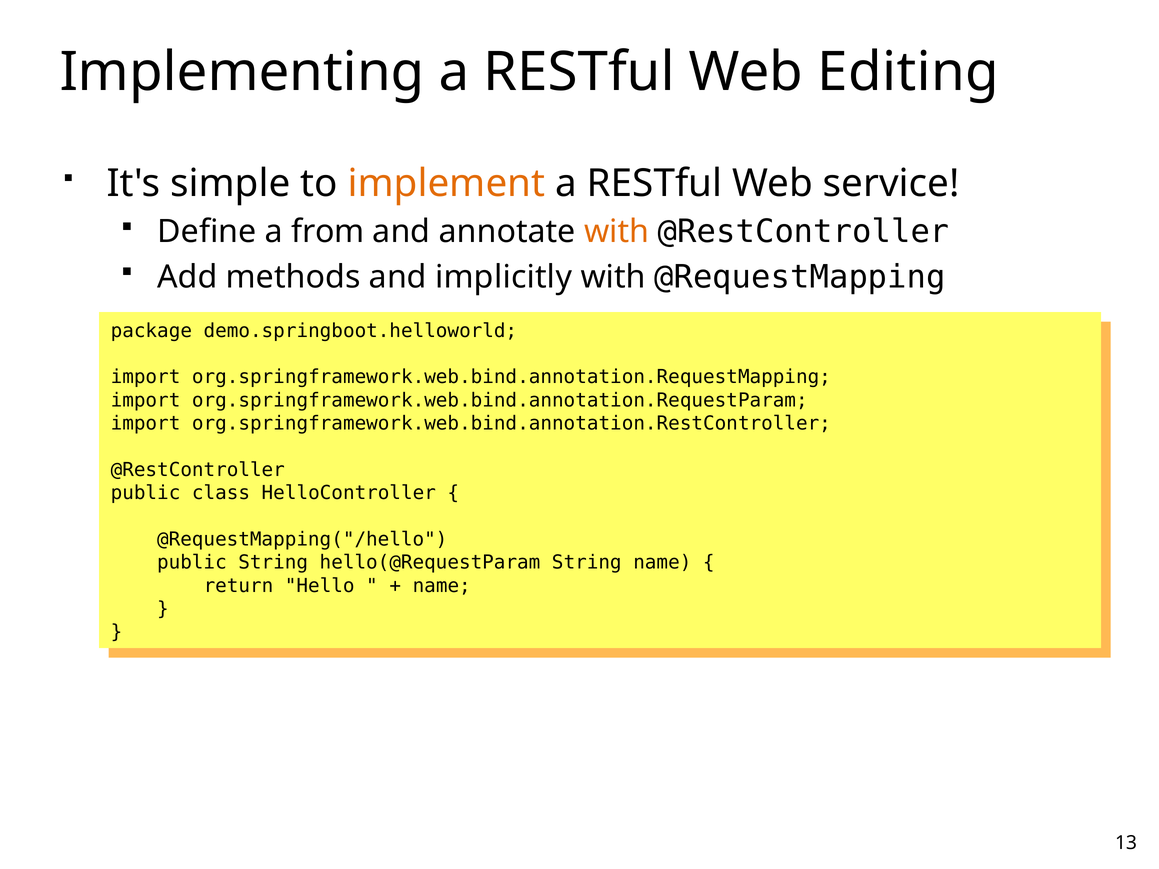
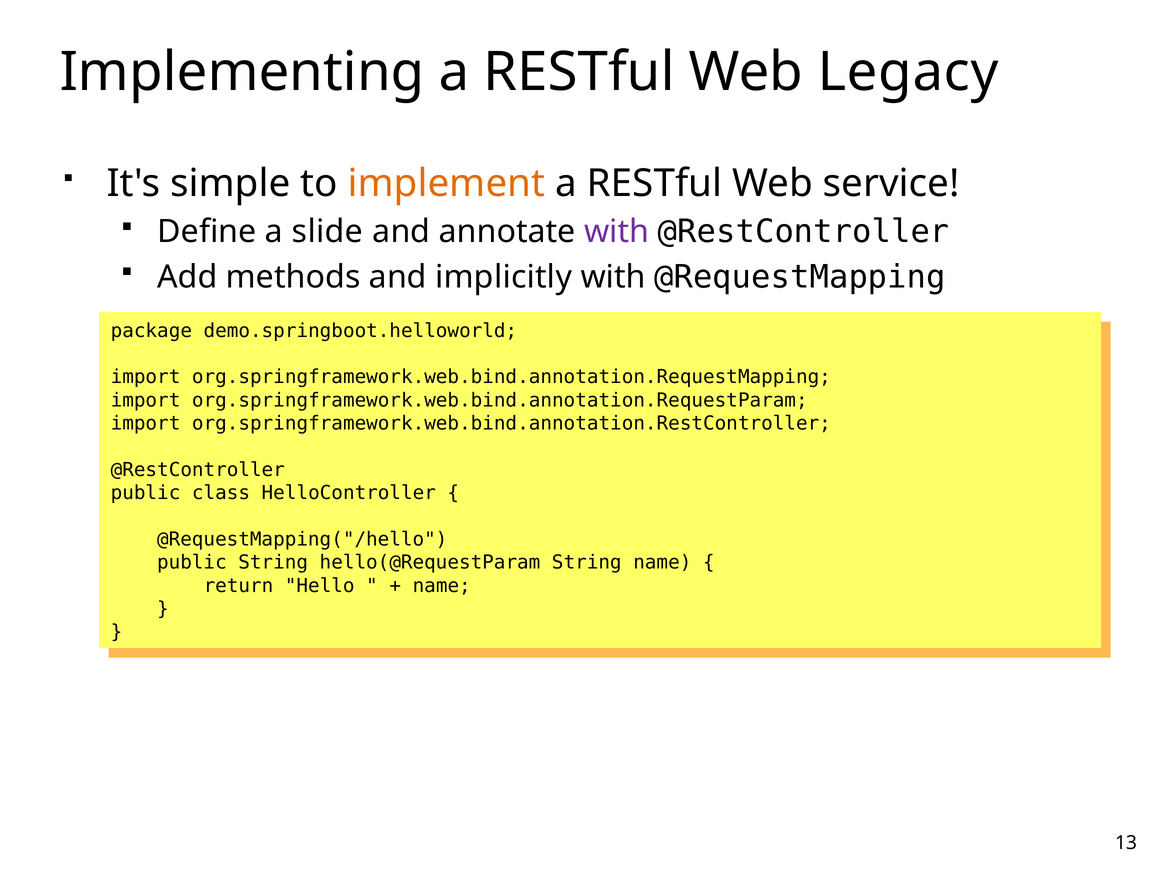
Editing: Editing -> Legacy
from: from -> slide
with at (617, 232) colour: orange -> purple
